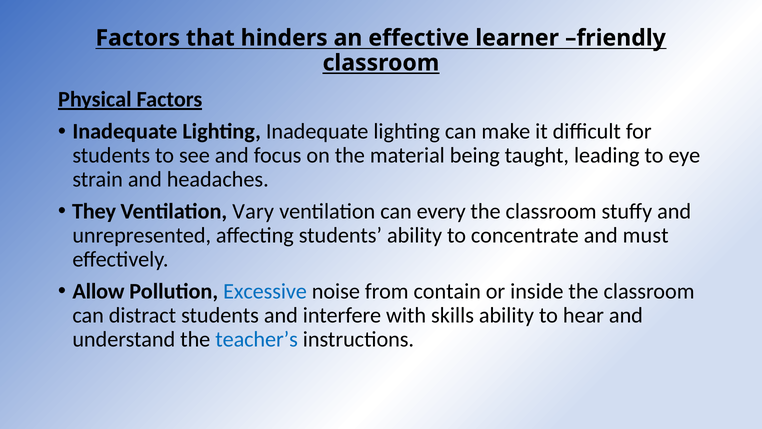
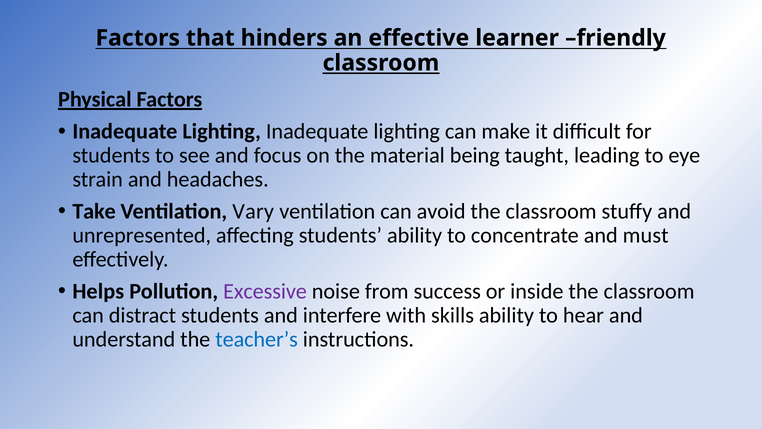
They: They -> Take
every: every -> avoid
Allow: Allow -> Helps
Excessive colour: blue -> purple
contain: contain -> success
